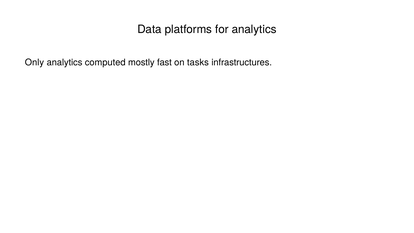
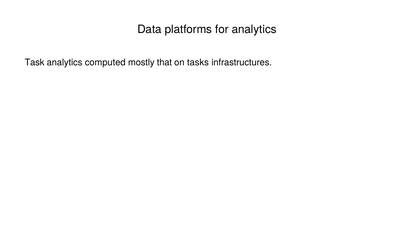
Only: Only -> Task
fast: fast -> that
